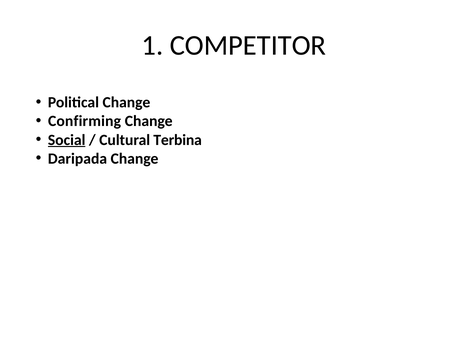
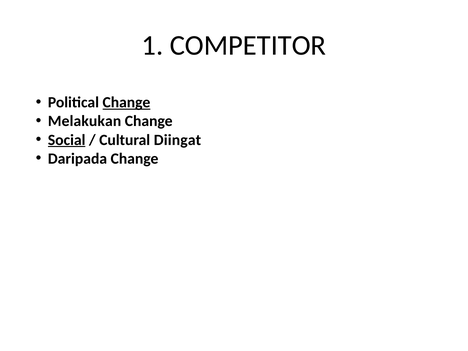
Change at (126, 102) underline: none -> present
Confirming: Confirming -> Melakukan
Terbina: Terbina -> Diingat
